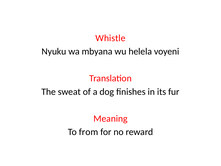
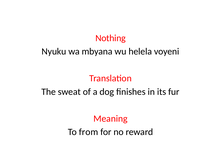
Whistle: Whistle -> Nothing
